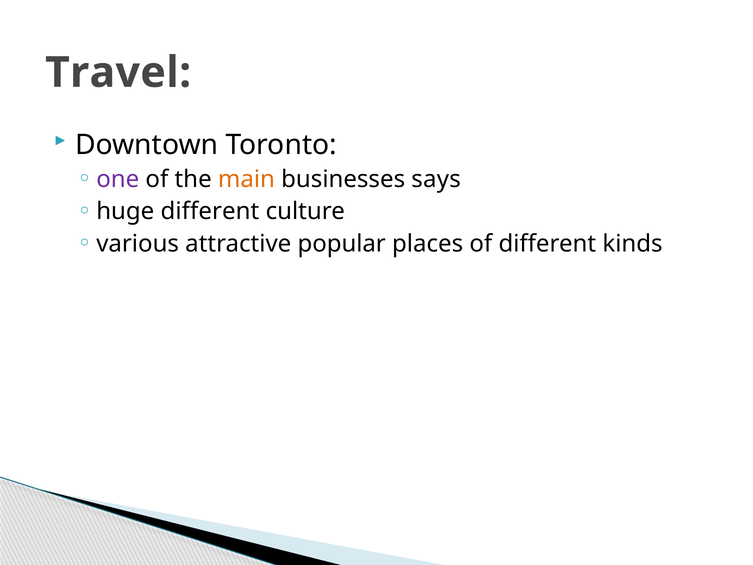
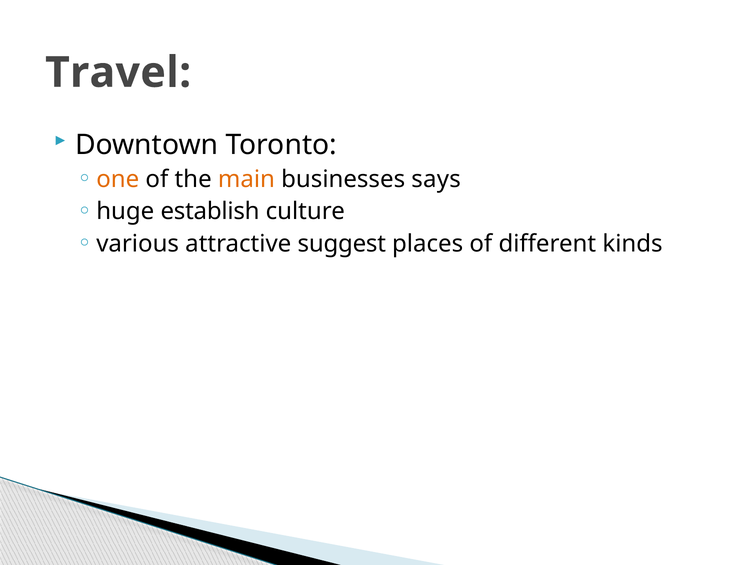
one colour: purple -> orange
huge different: different -> establish
popular: popular -> suggest
